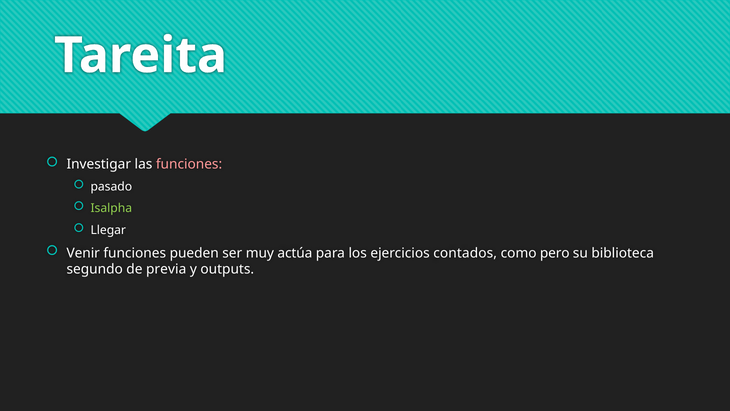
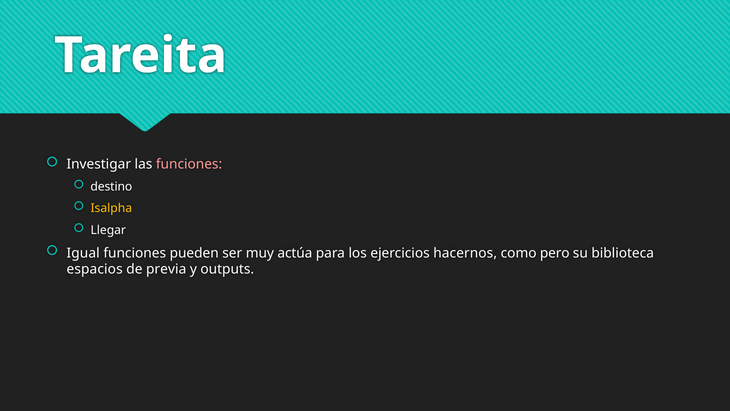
pasado: pasado -> destino
Isalpha colour: light green -> yellow
Venir: Venir -> Igual
contados: contados -> hacernos
segundo: segundo -> espacios
